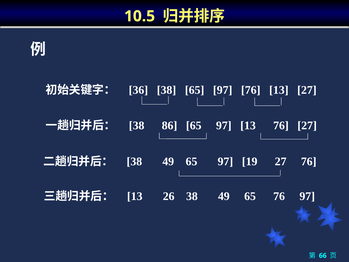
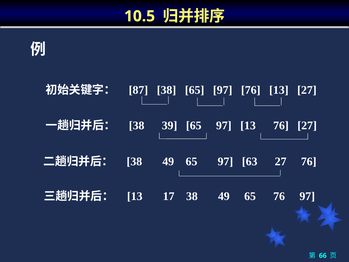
36: 36 -> 87
86: 86 -> 39
19: 19 -> 63
26: 26 -> 17
